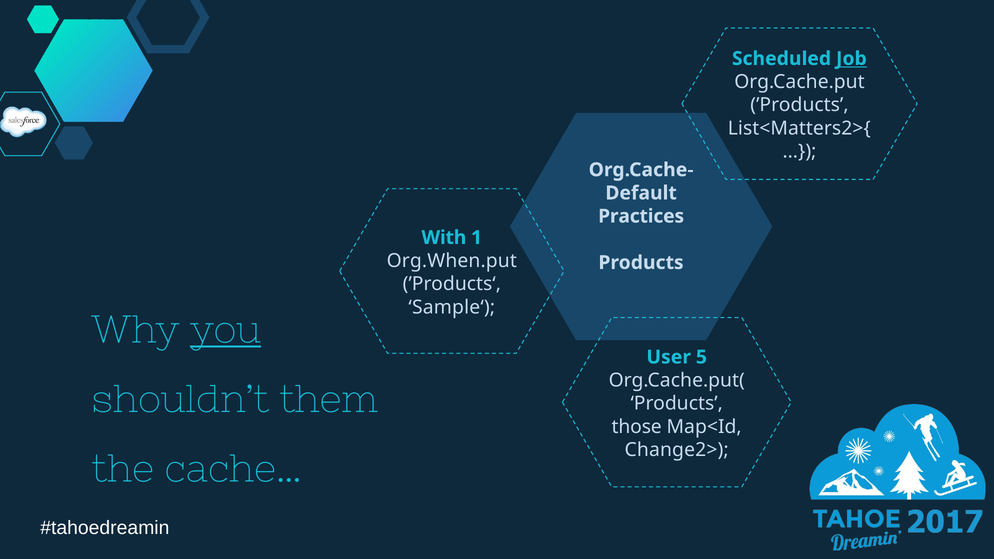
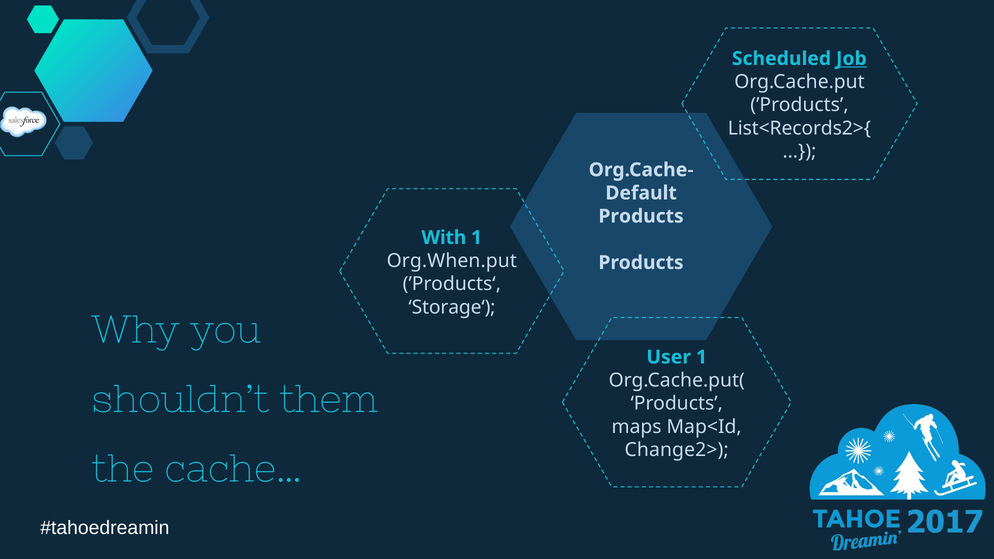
List<Matters2>{: List<Matters2>{ -> List<Records2>{
Practices at (641, 216): Practices -> Products
Sample‘: Sample‘ -> Storage‘
you underline: present -> none
User 5: 5 -> 1
those: those -> maps
